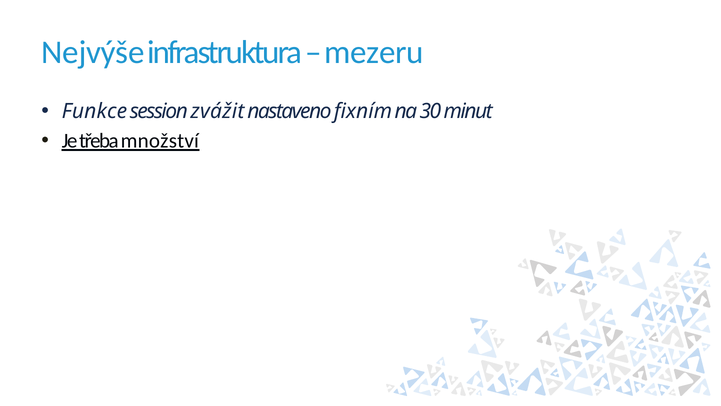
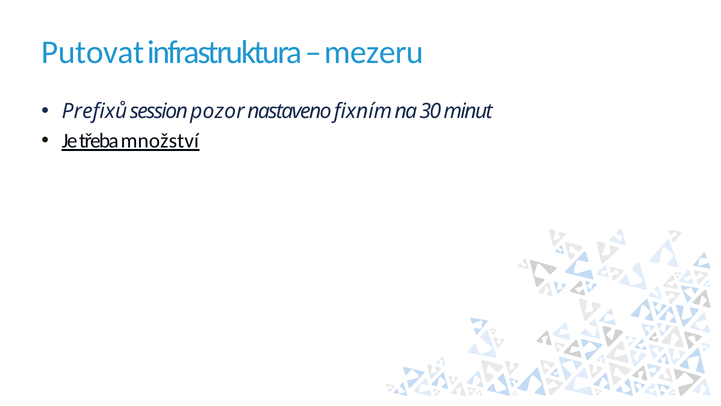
Nejvýše: Nejvýše -> Putovat
Funkce: Funkce -> Prefixů
zvážit: zvážit -> pozor
